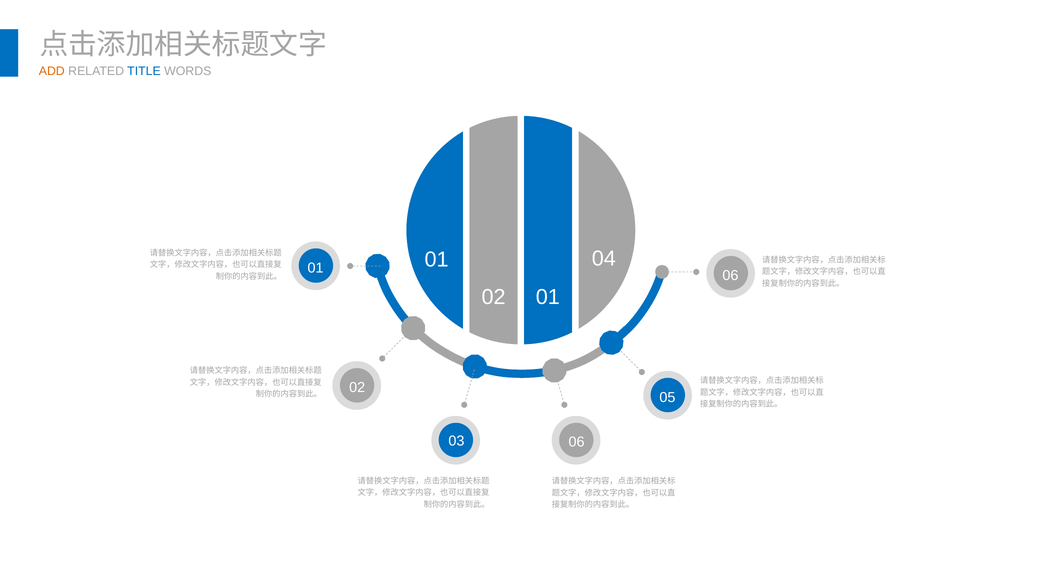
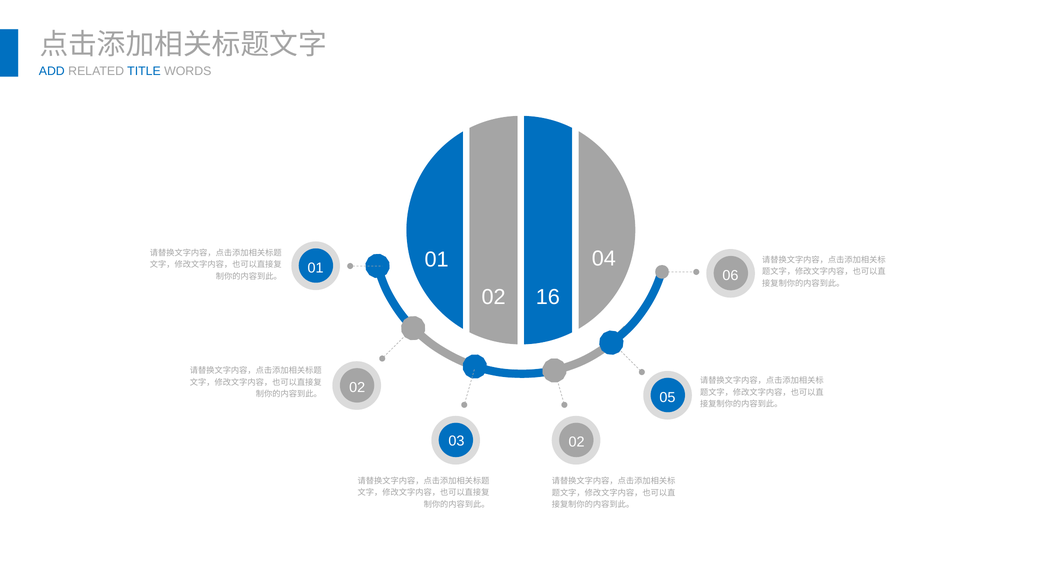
ADD colour: orange -> blue
02 01: 01 -> 16
03 06: 06 -> 02
